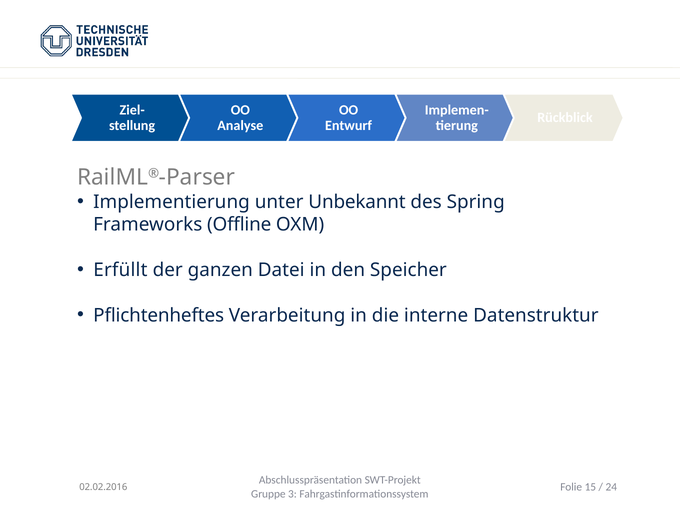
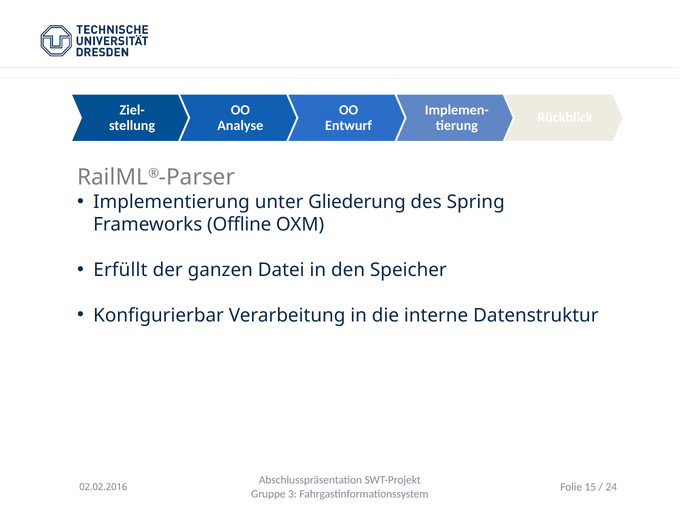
Unbekannt: Unbekannt -> Gliederung
Pflichtenheftes: Pflichtenheftes -> Konfigurierbar
